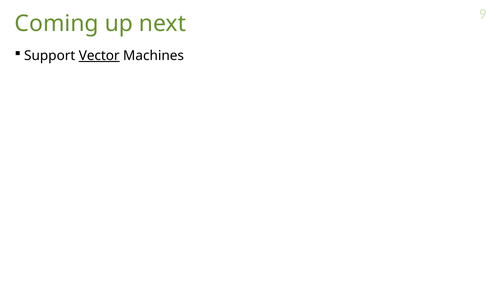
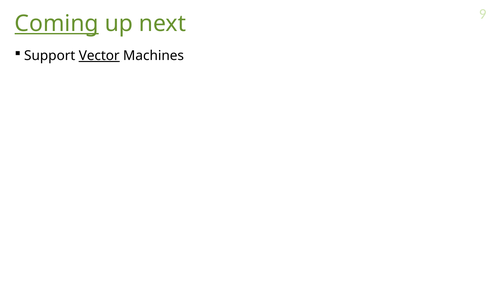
Coming underline: none -> present
